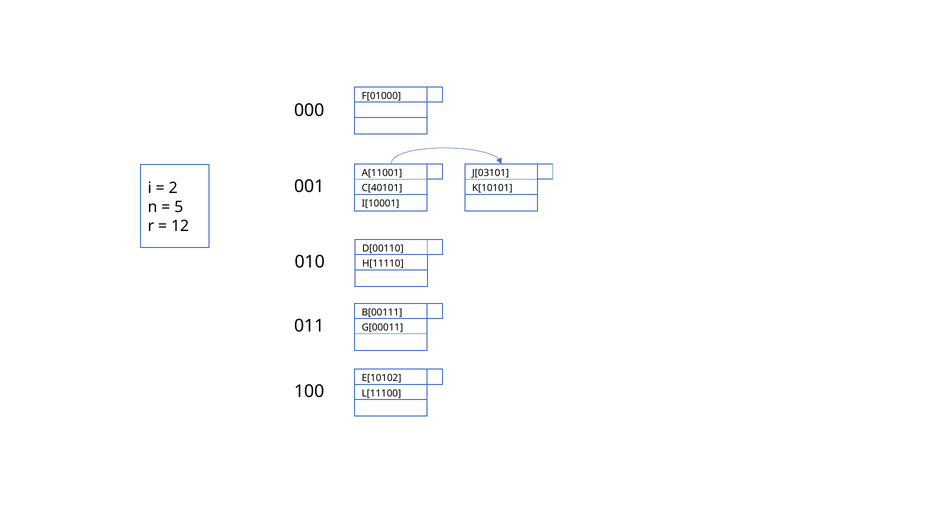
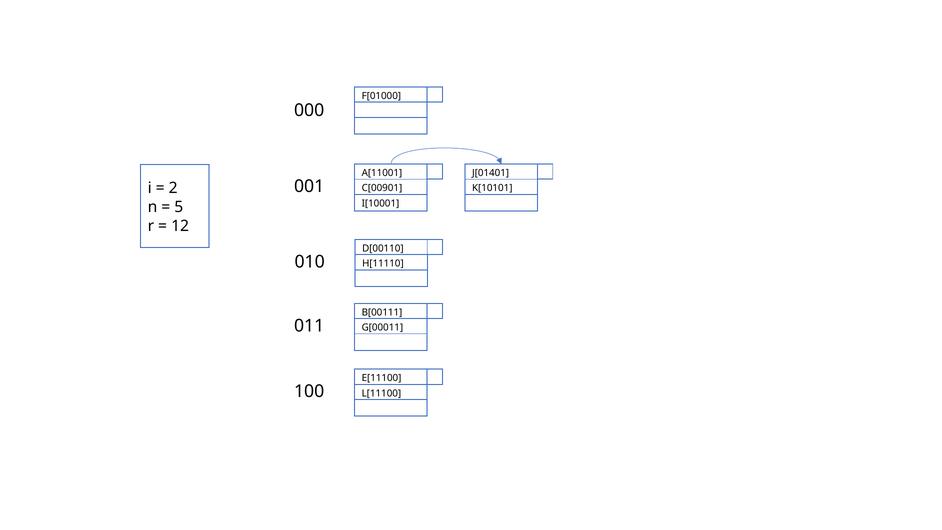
J[03101: J[03101 -> J[01401
C[40101: C[40101 -> C[00901
E[10102: E[10102 -> E[11100
